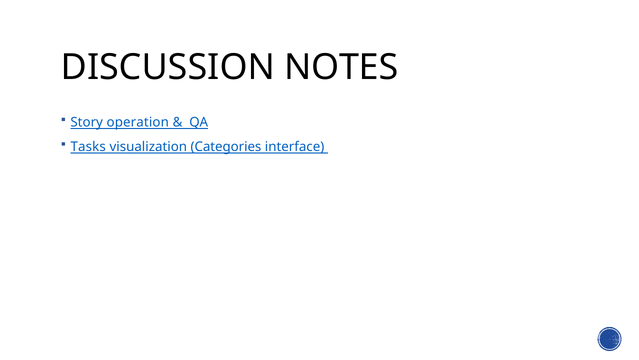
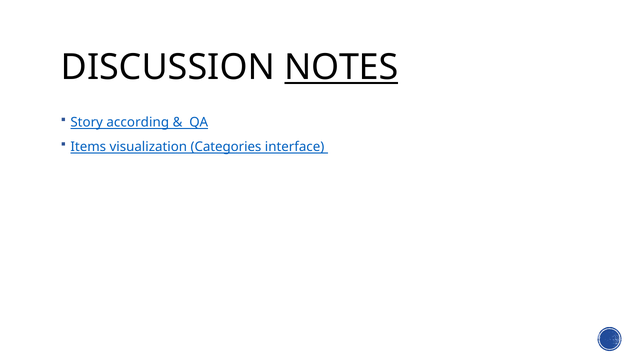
NOTES underline: none -> present
operation: operation -> according
Tasks: Tasks -> Items
